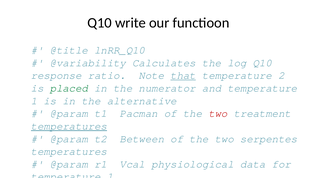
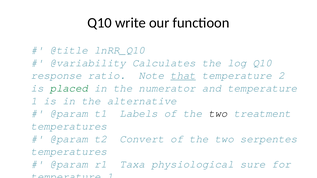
Pacman: Pacman -> Labels
two at (218, 114) colour: red -> black
temperatures at (69, 126) underline: present -> none
Between: Between -> Convert
Vcal: Vcal -> Taxa
data: data -> sure
